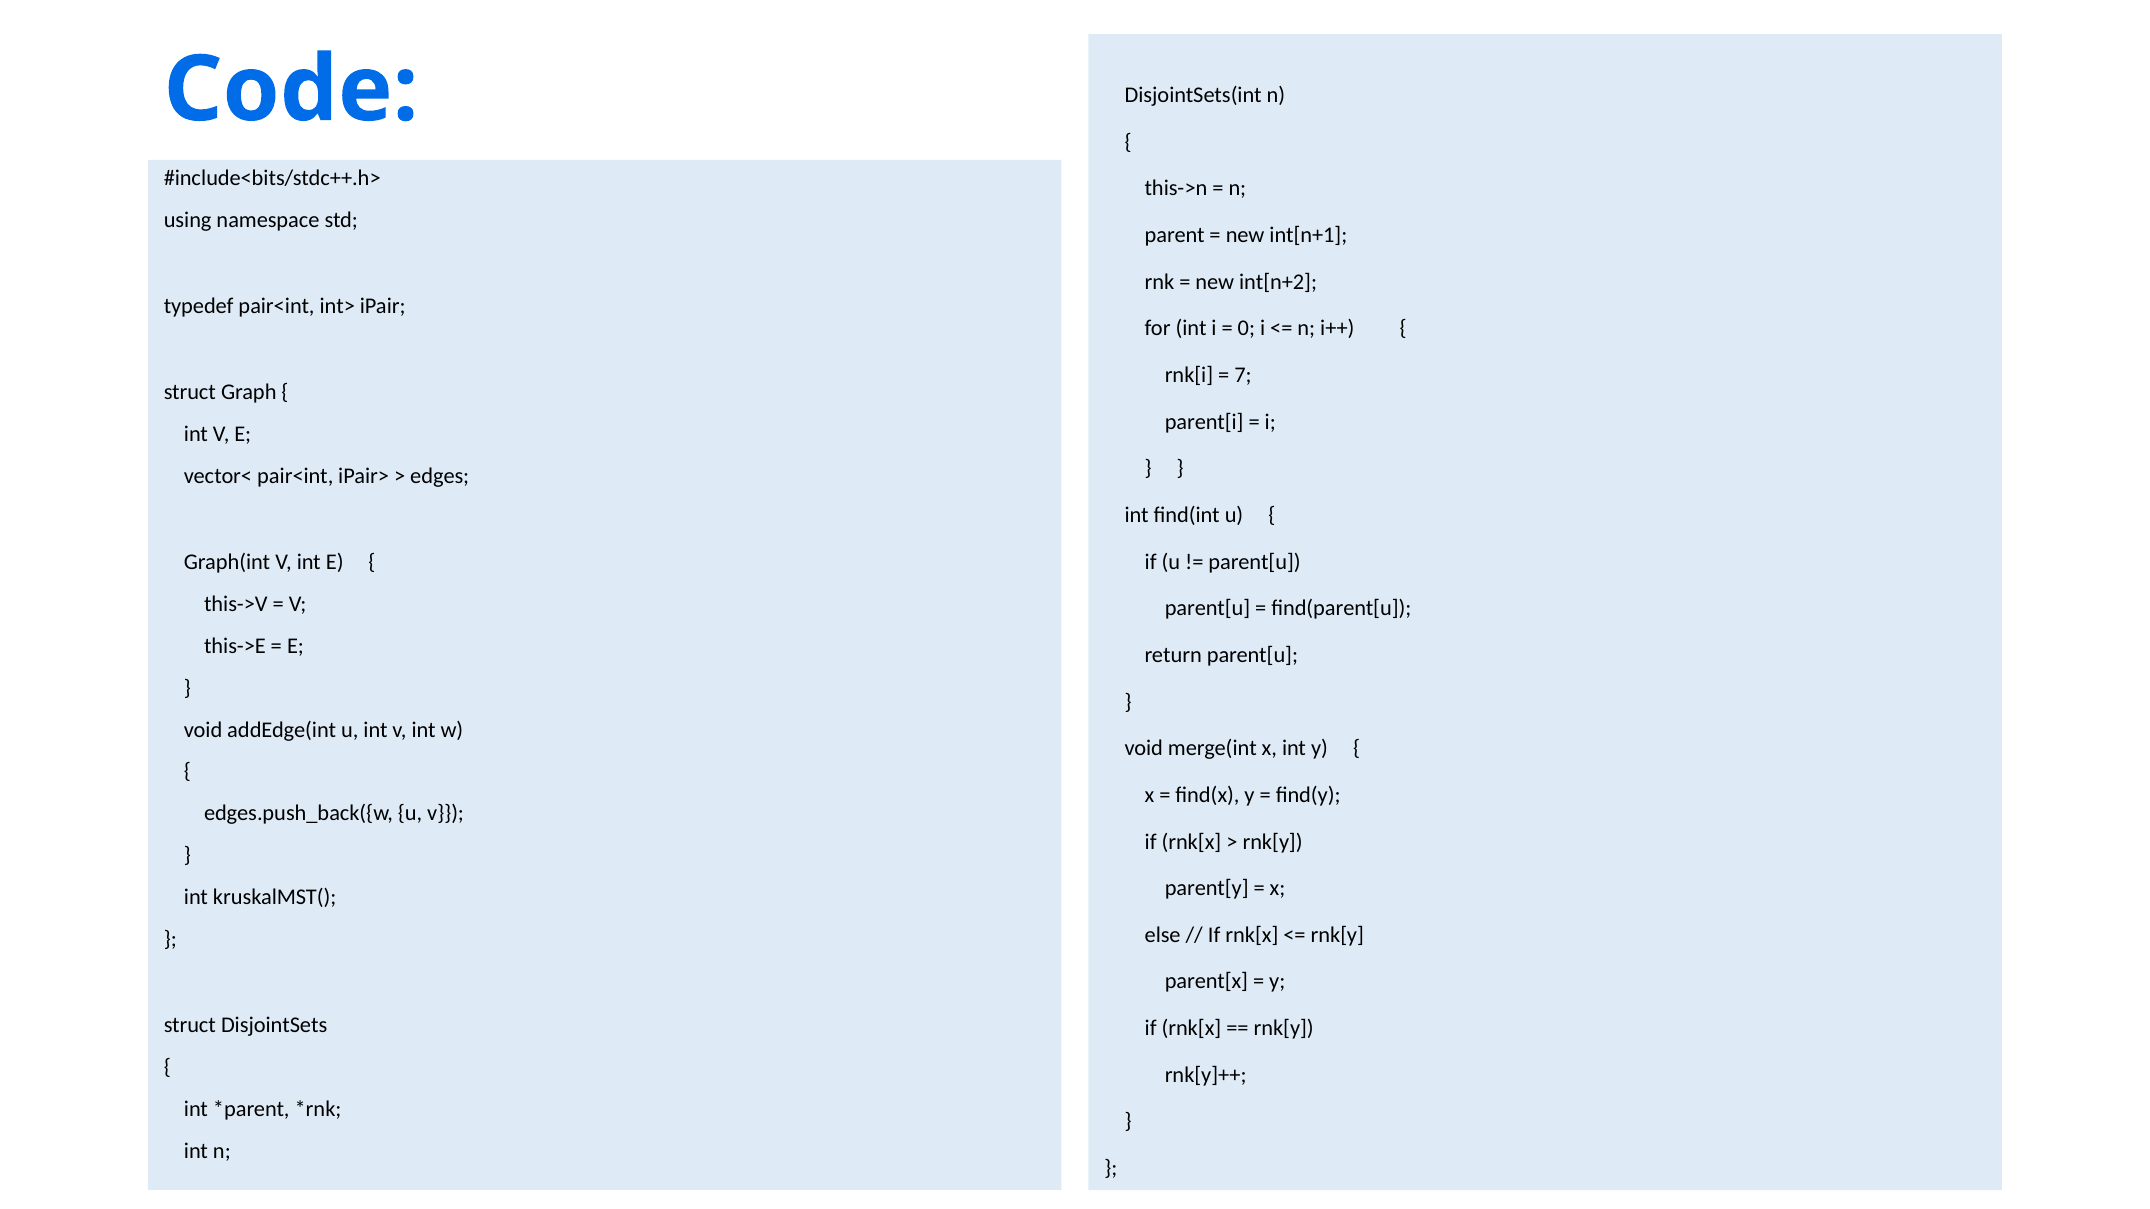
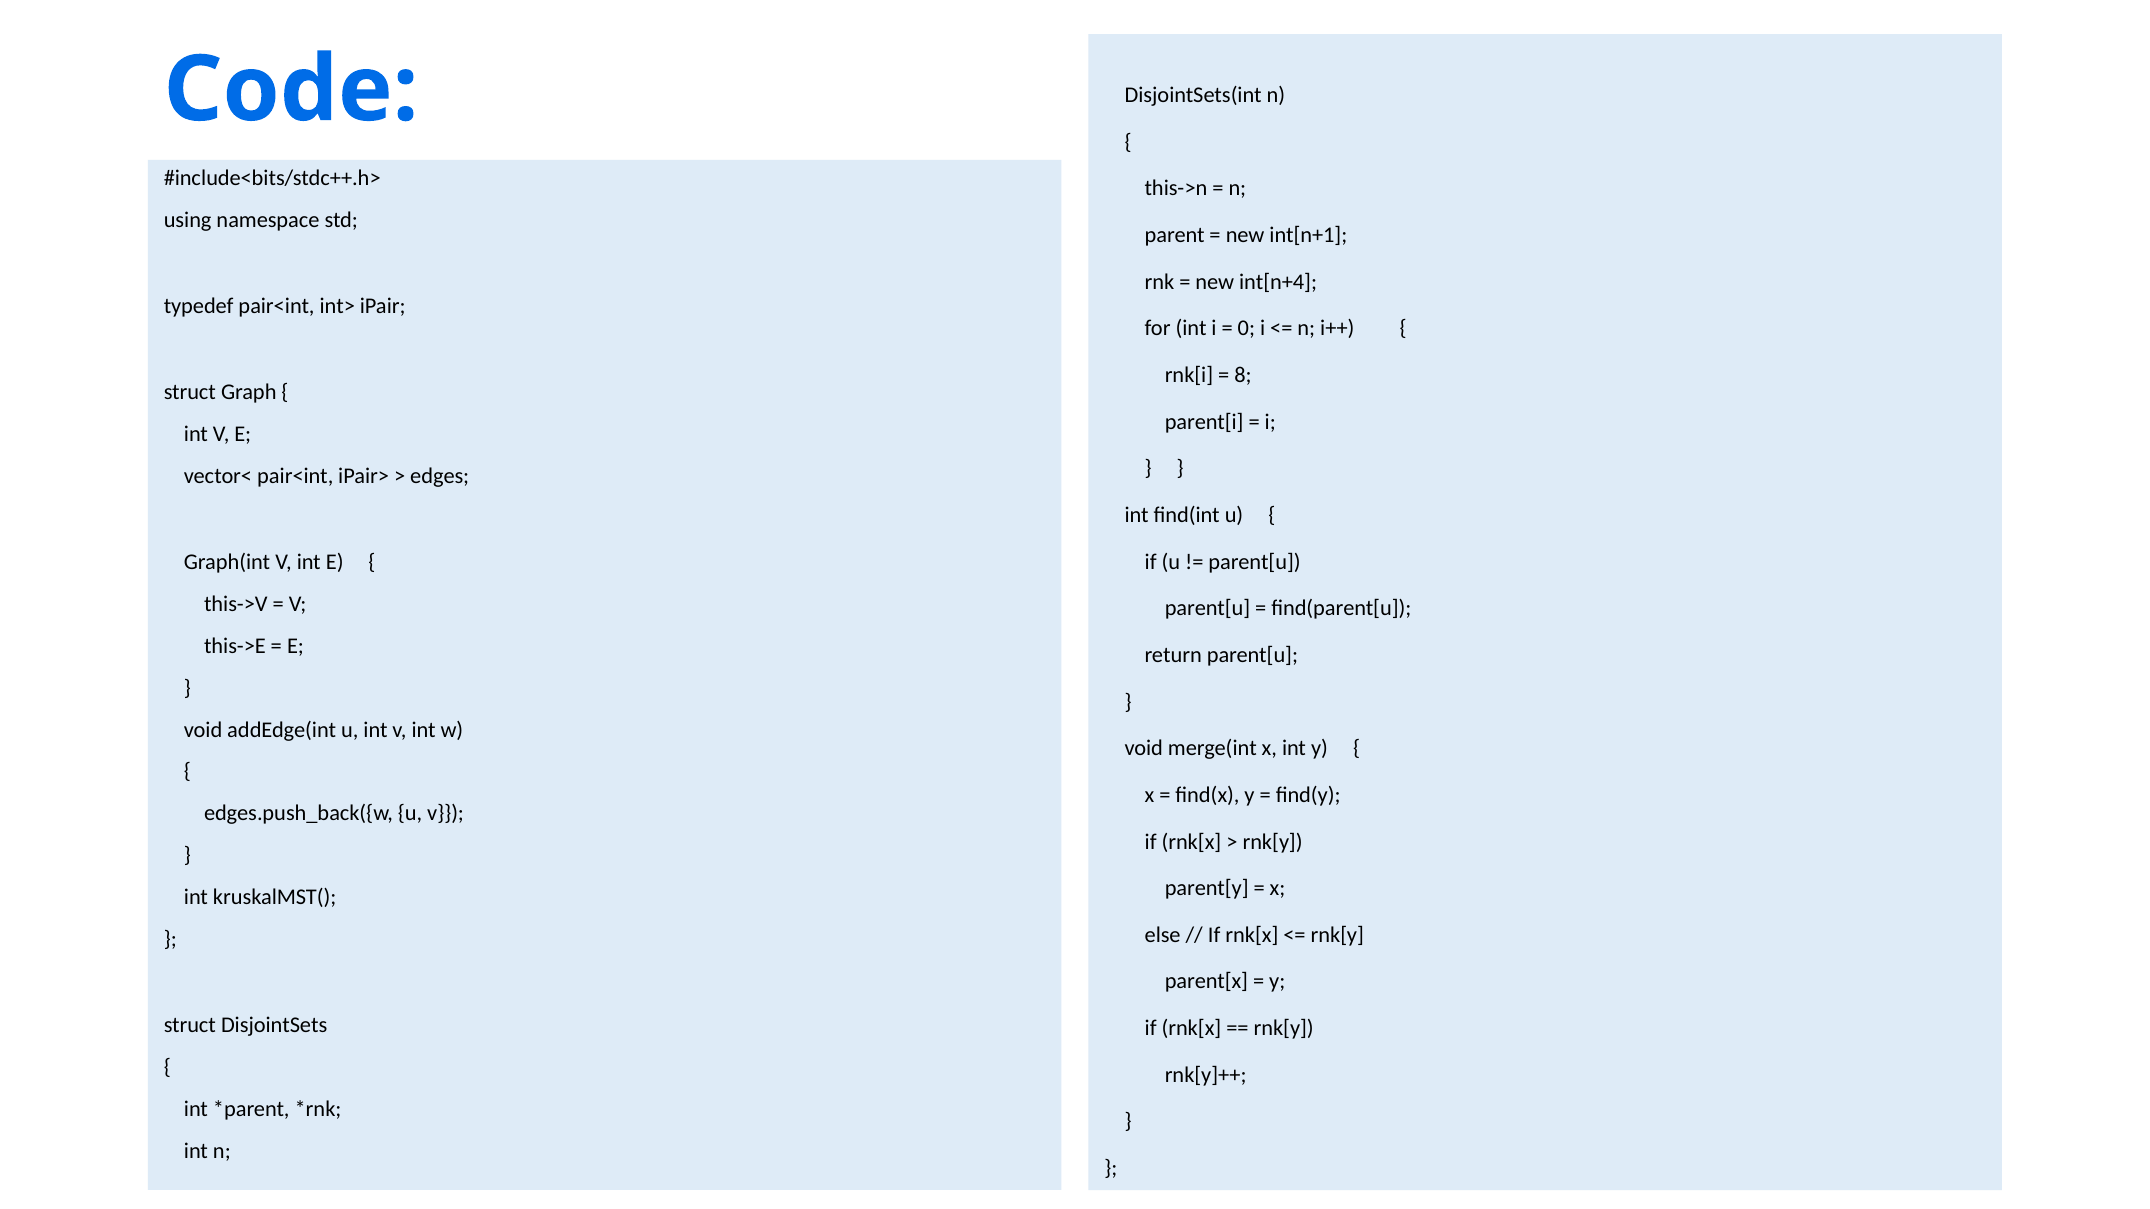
int[n+2: int[n+2 -> int[n+4
7: 7 -> 8
